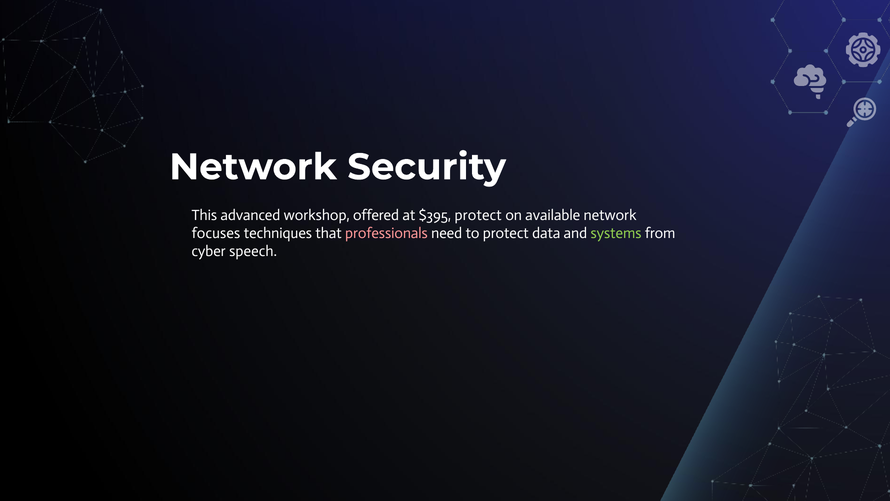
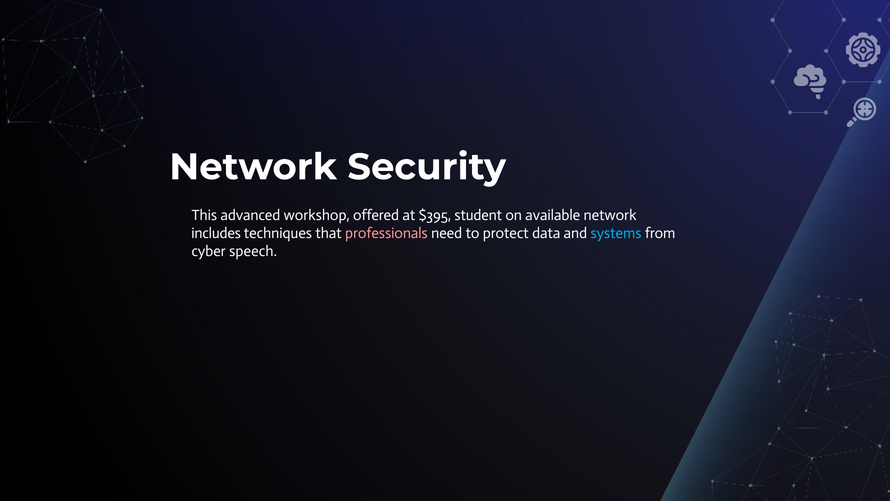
$395 protect: protect -> student
focuses: focuses -> includes
systems colour: light green -> light blue
